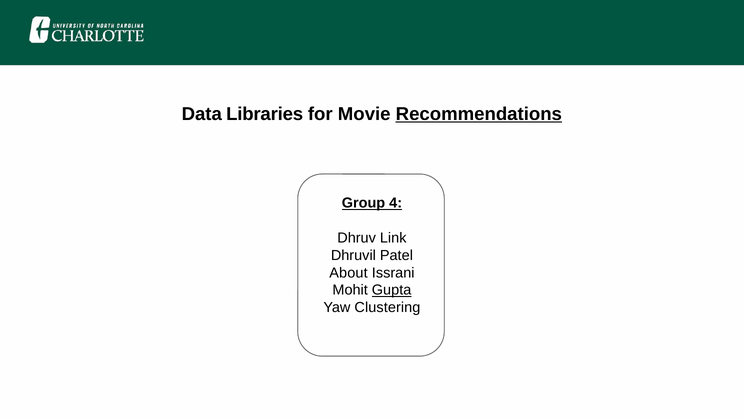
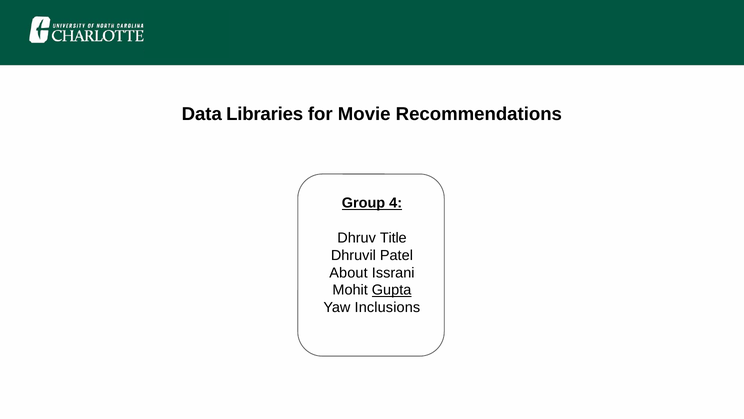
Recommendations underline: present -> none
Link: Link -> Title
Clustering: Clustering -> Inclusions
